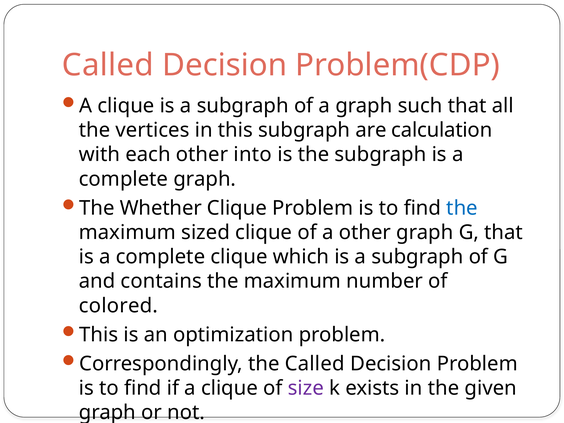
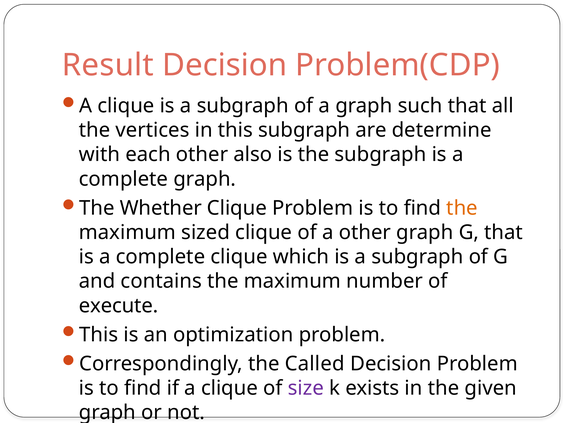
Called at (108, 65): Called -> Result
calculation: calculation -> determine
into: into -> also
the at (462, 208) colour: blue -> orange
colored: colored -> execute
